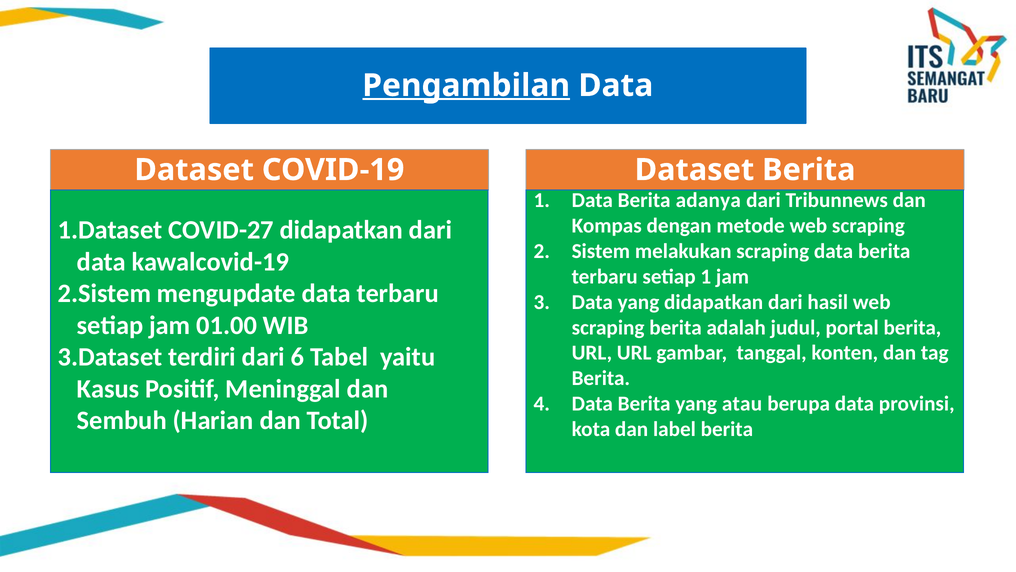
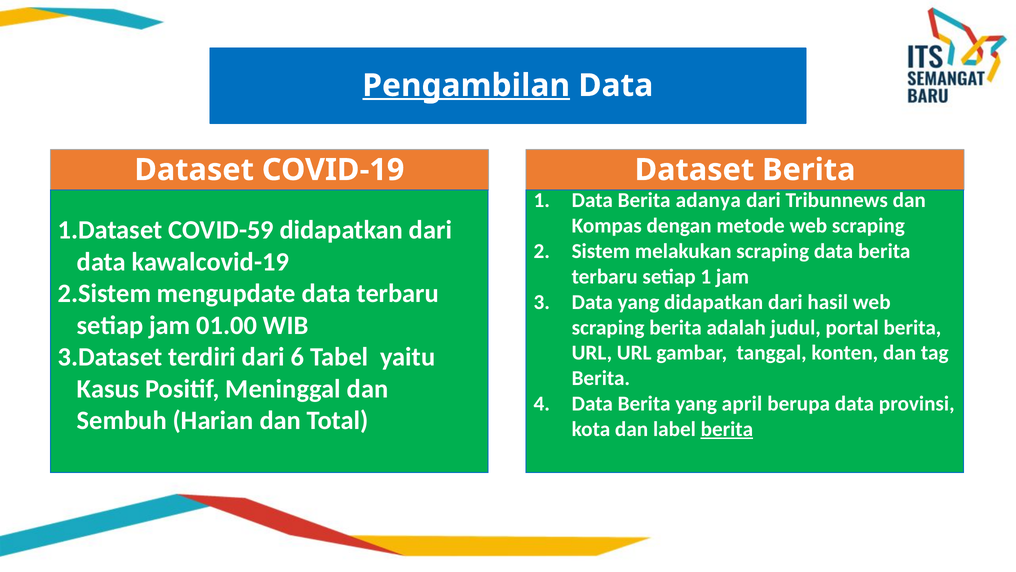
COVID-27: COVID-27 -> COVID-59
atau: atau -> april
berita at (727, 429) underline: none -> present
